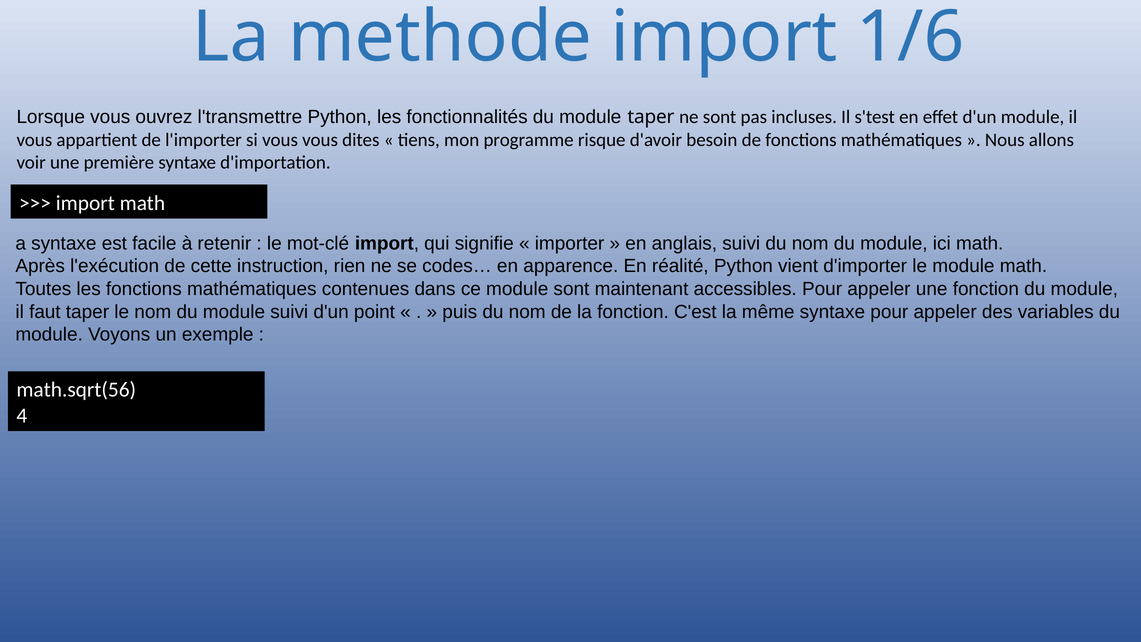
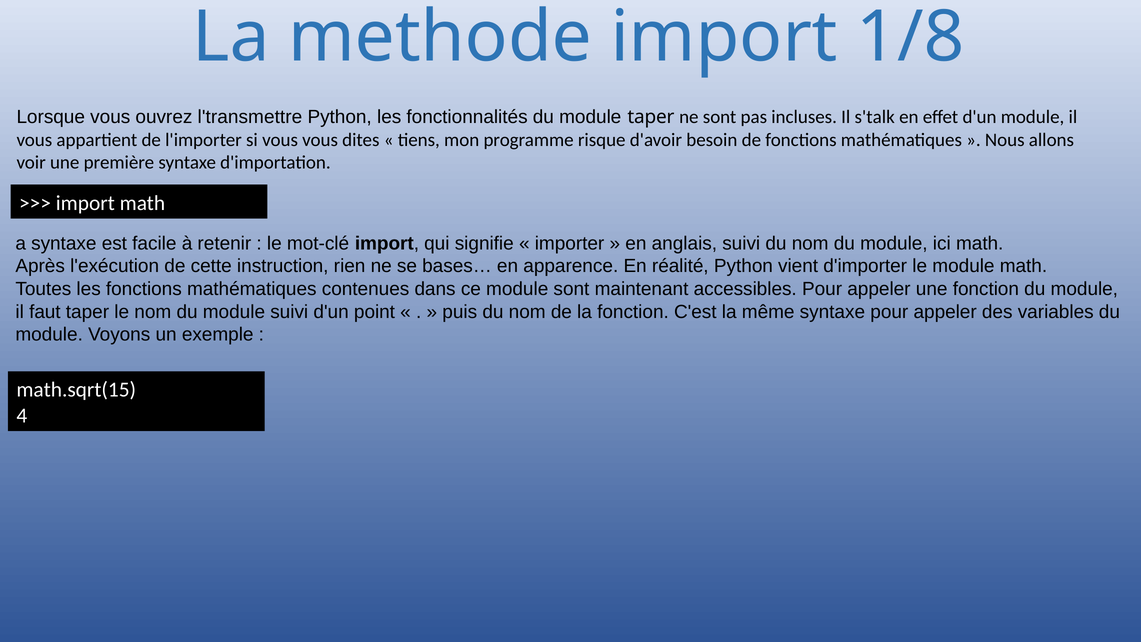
1/6: 1/6 -> 1/8
s'test: s'test -> s'talk
codes…: codes… -> bases…
math.sqrt(56: math.sqrt(56 -> math.sqrt(15
